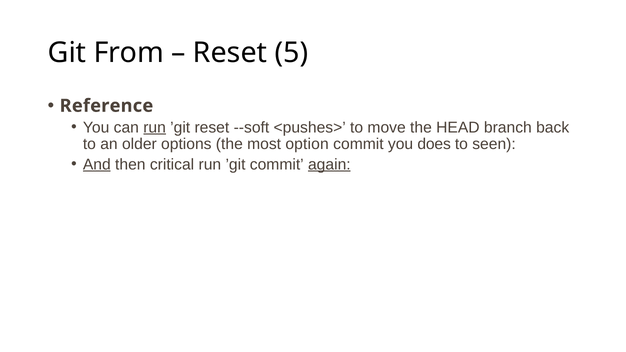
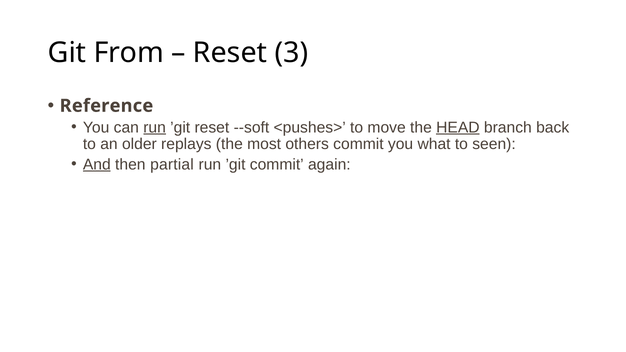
5: 5 -> 3
HEAD underline: none -> present
options: options -> replays
option: option -> others
does: does -> what
critical: critical -> partial
again underline: present -> none
